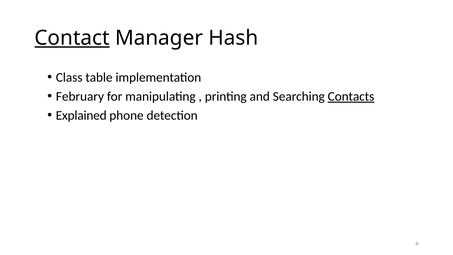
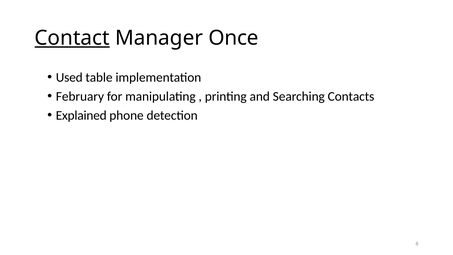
Hash: Hash -> Once
Class: Class -> Used
Contacts underline: present -> none
